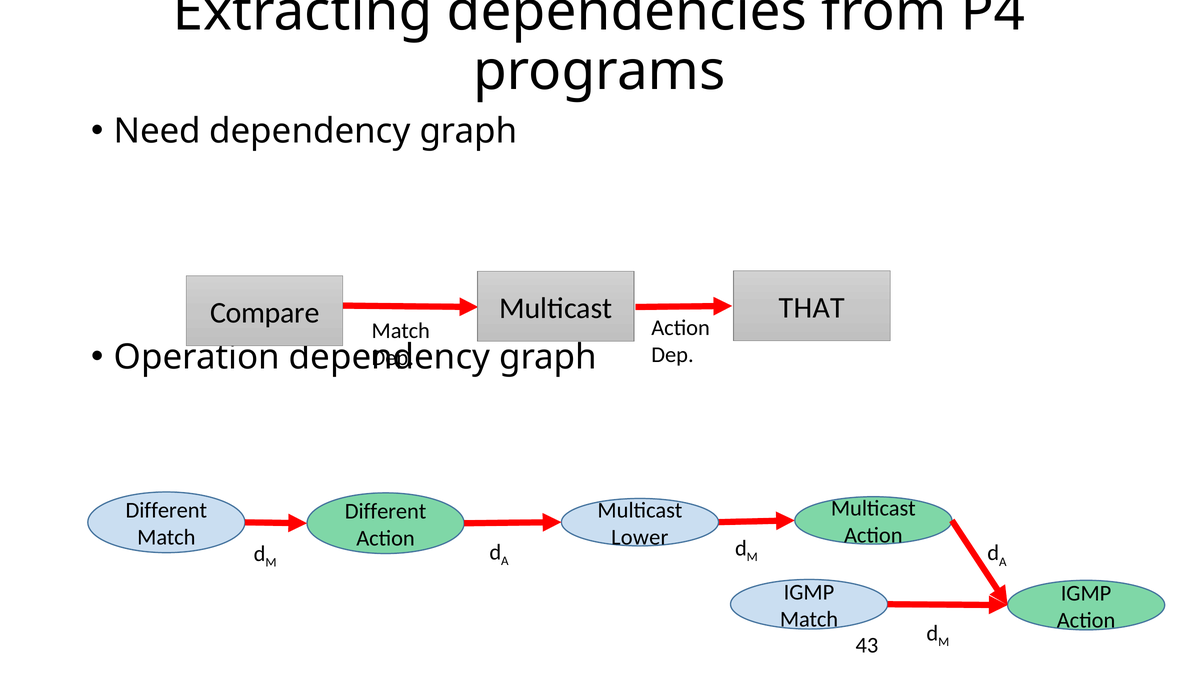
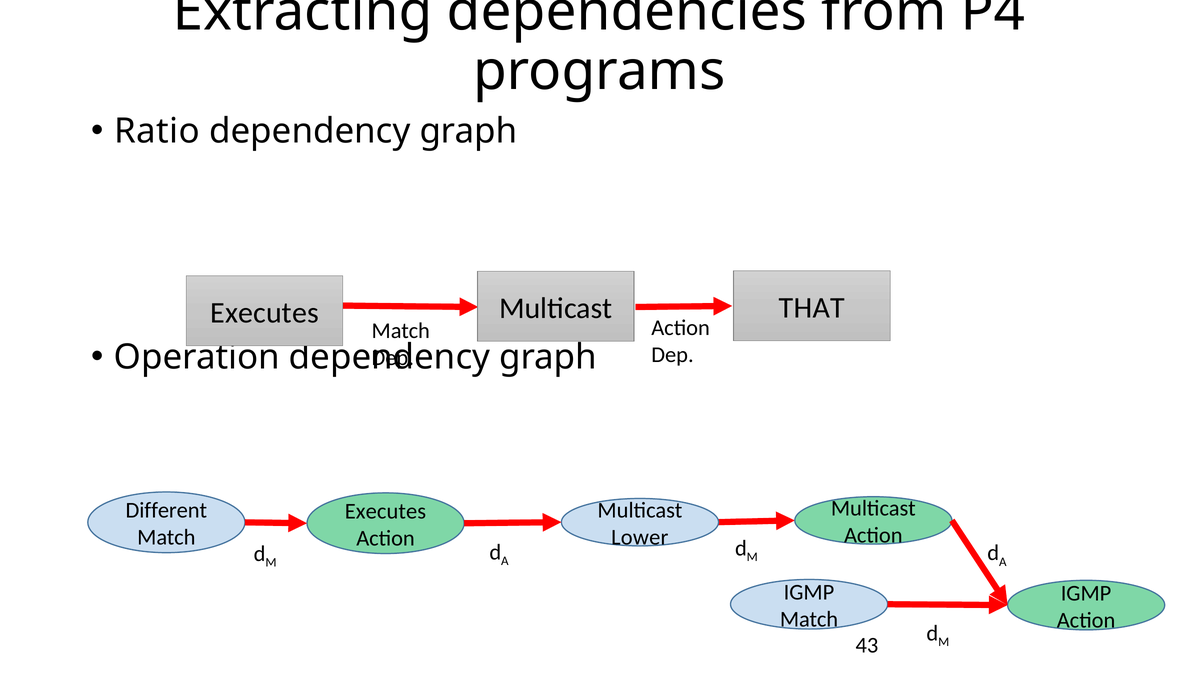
Need: Need -> Ratio
Compare at (265, 313): Compare -> Executes
Different at (386, 511): Different -> Executes
